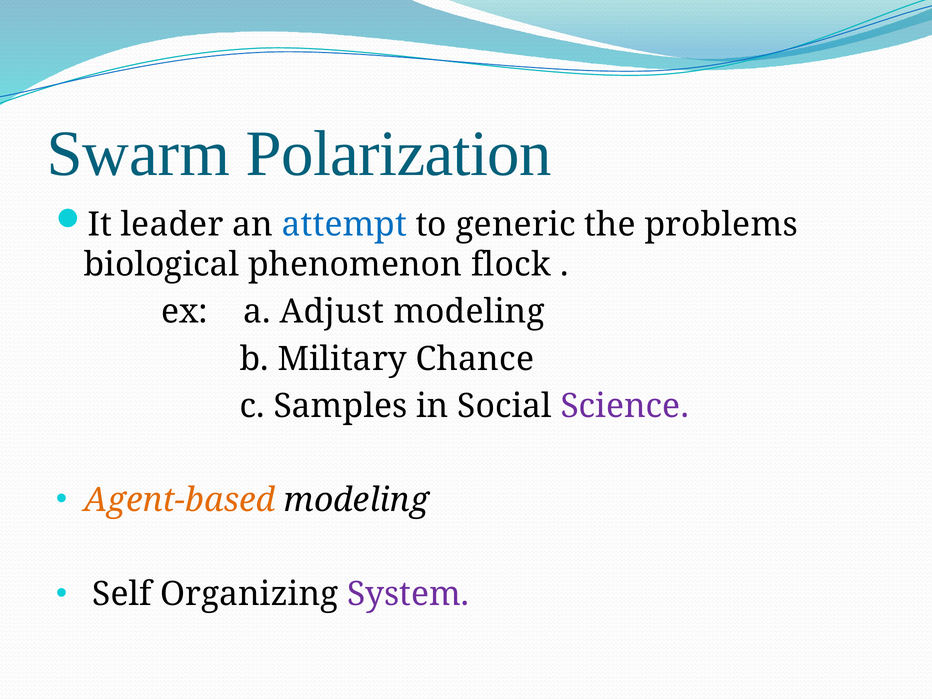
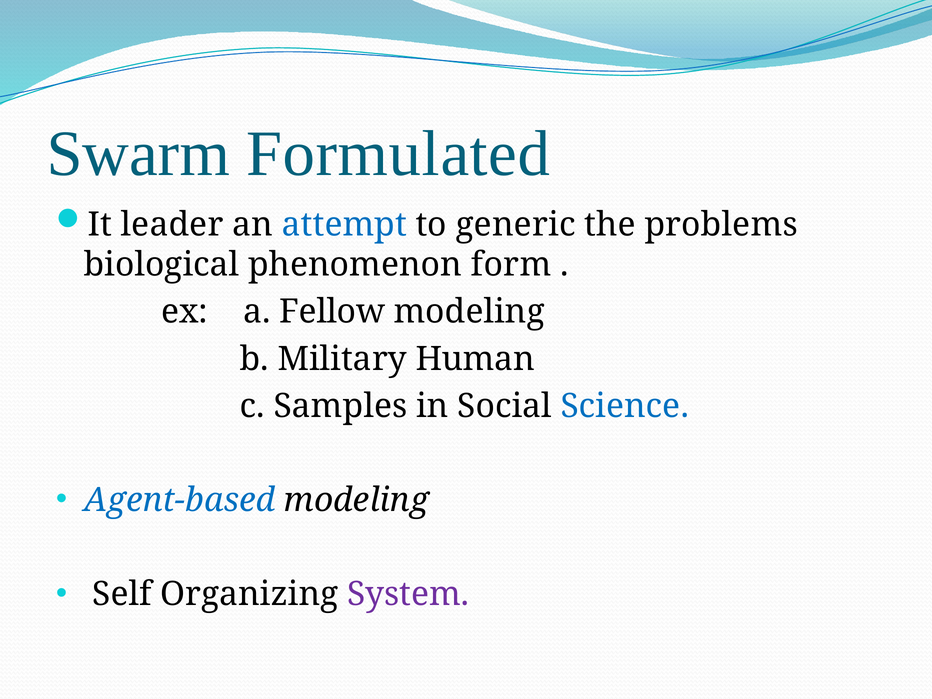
Polarization: Polarization -> Formulated
flock: flock -> form
Adjust: Adjust -> Fellow
Chance: Chance -> Human
Science colour: purple -> blue
Agent-based colour: orange -> blue
